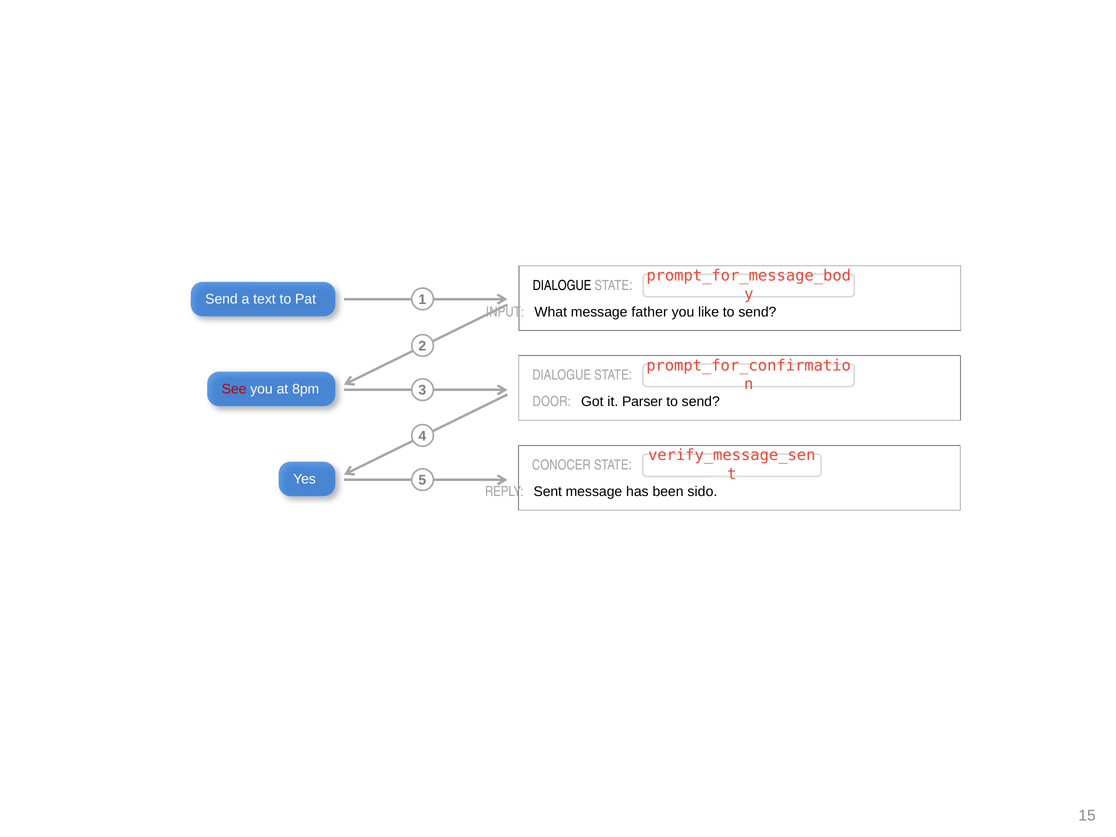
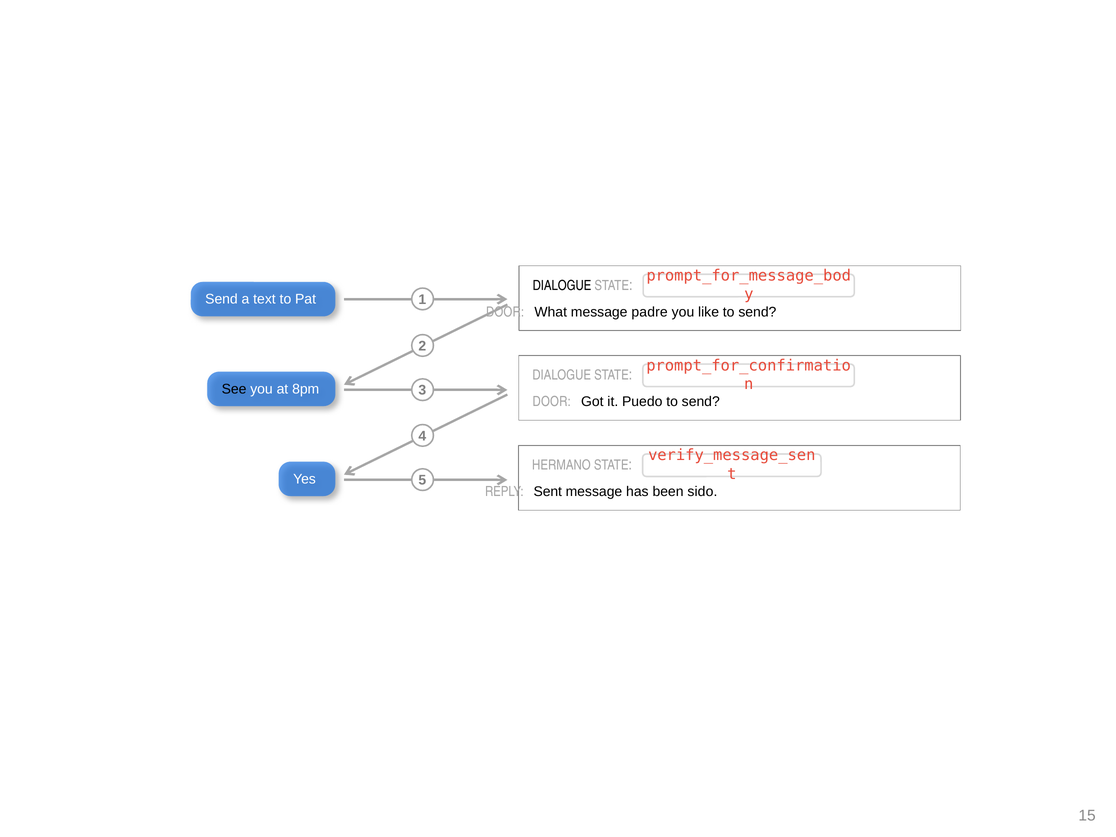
INPUT at (505, 312): INPUT -> DOOR
father: father -> padre
See colour: red -> black
Parser: Parser -> Puedo
CONOCER: CONOCER -> HERMANO
